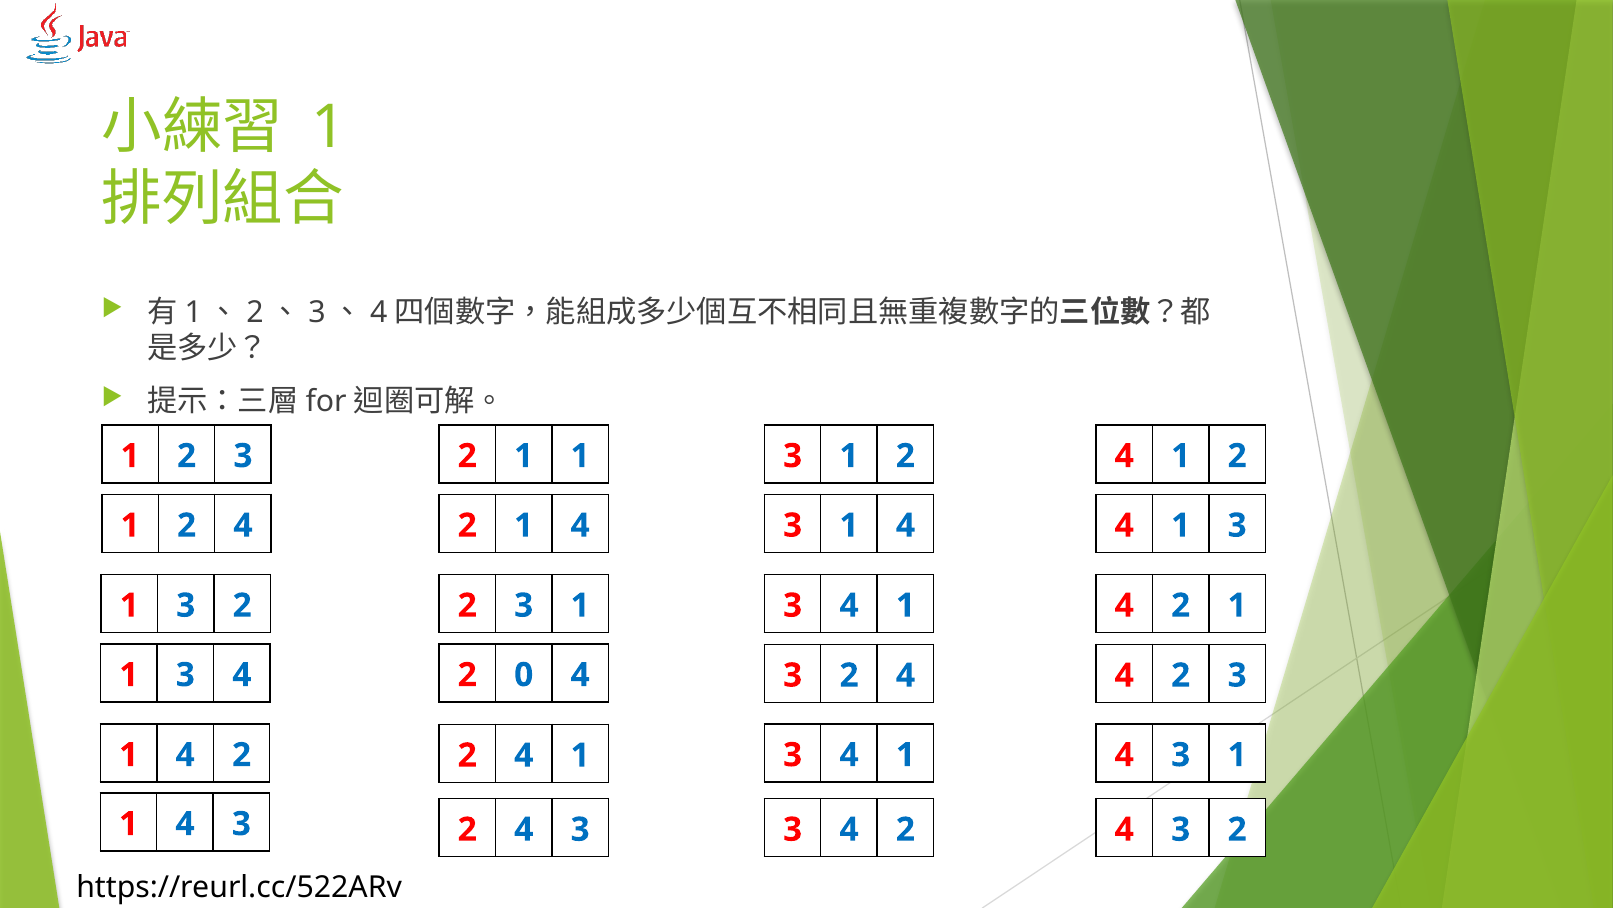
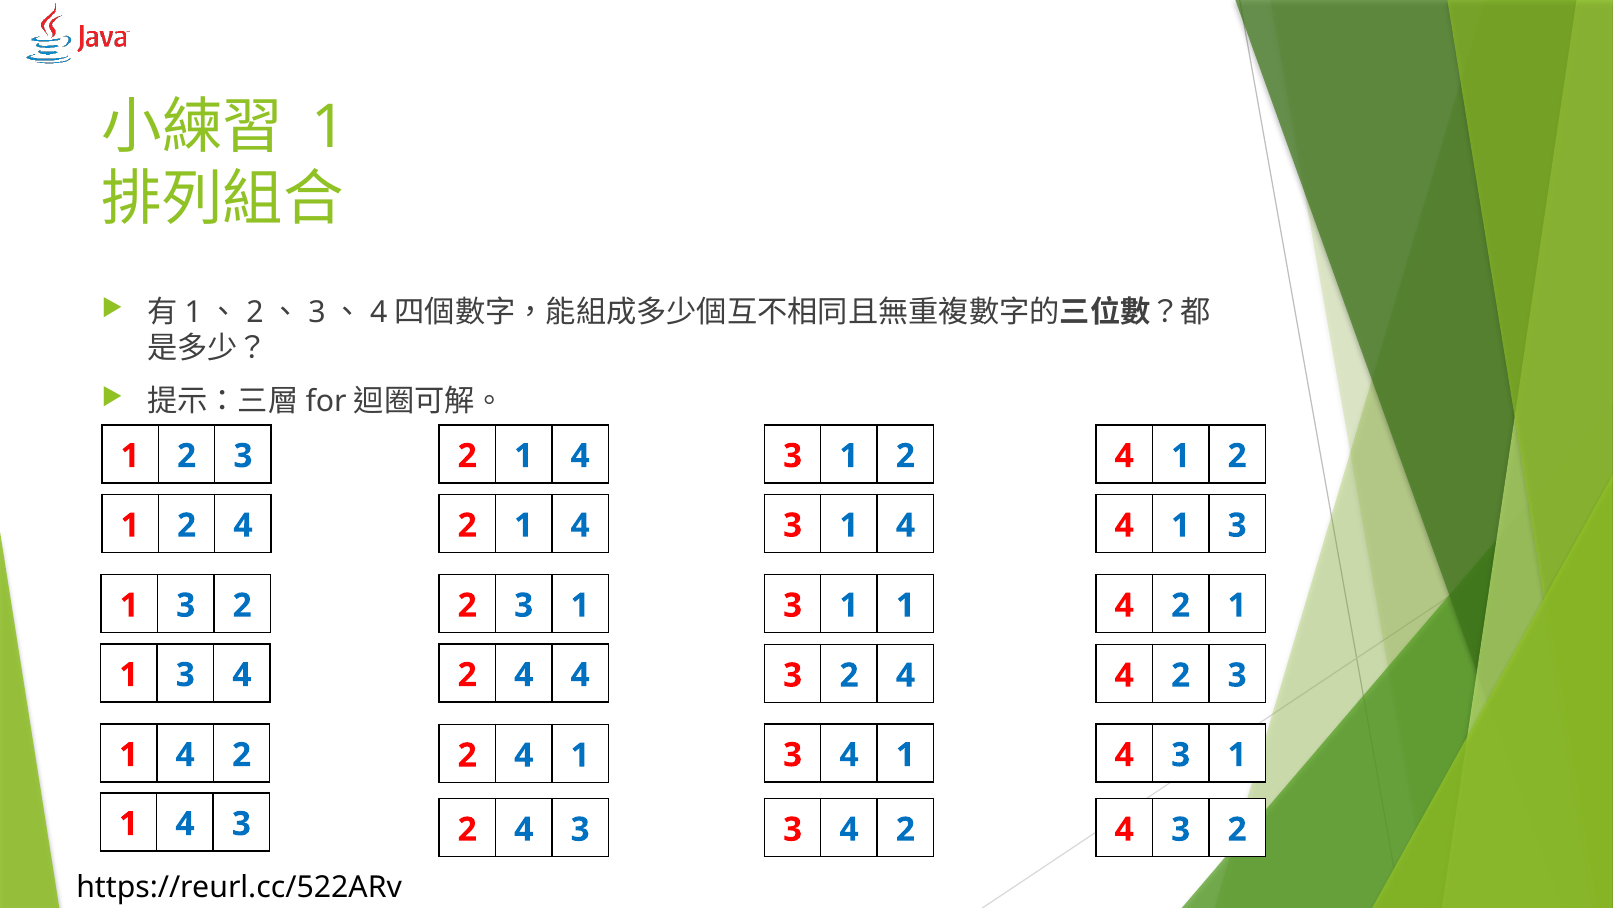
1 at (580, 456): 1 -> 4
4 at (849, 605): 4 -> 1
0 at (524, 675): 0 -> 4
